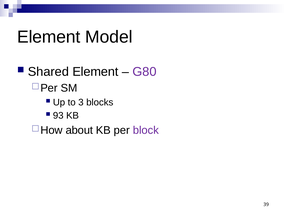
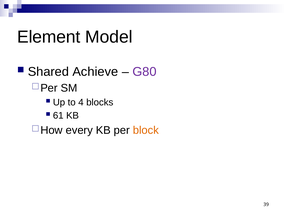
Shared Element: Element -> Achieve
3: 3 -> 4
93: 93 -> 61
about: about -> every
block colour: purple -> orange
